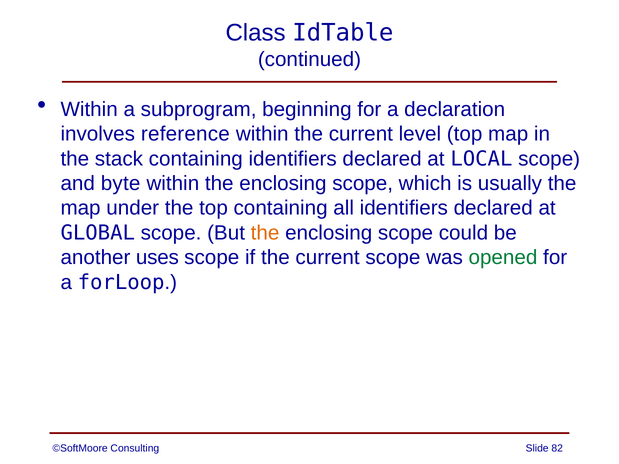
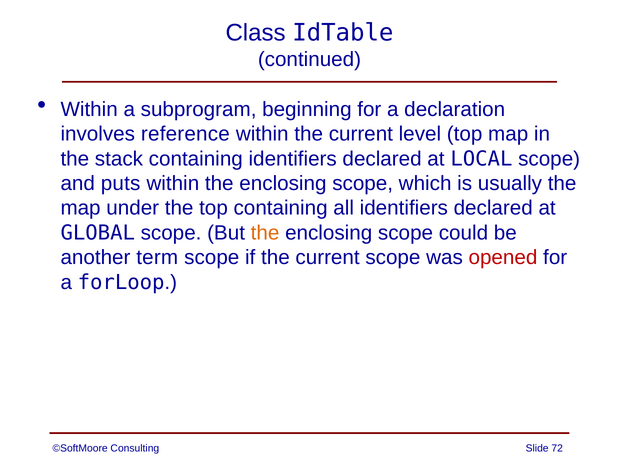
byte: byte -> puts
uses: uses -> term
opened colour: green -> red
82: 82 -> 72
